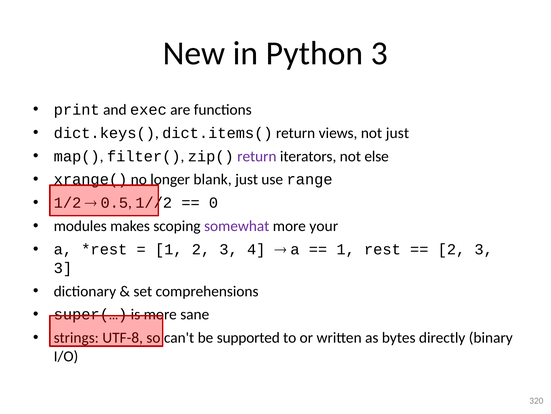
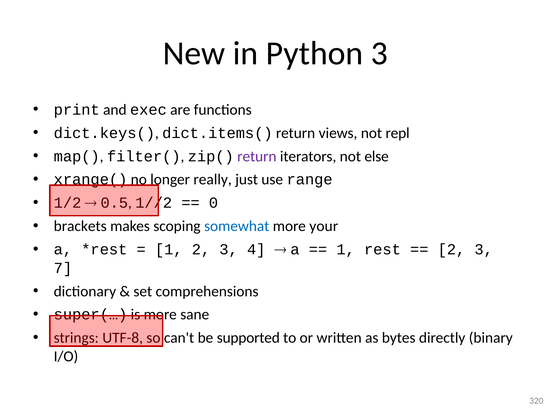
not just: just -> repl
blank: blank -> really
modules: modules -> brackets
somewhat colour: purple -> blue
3 at (63, 267): 3 -> 7
